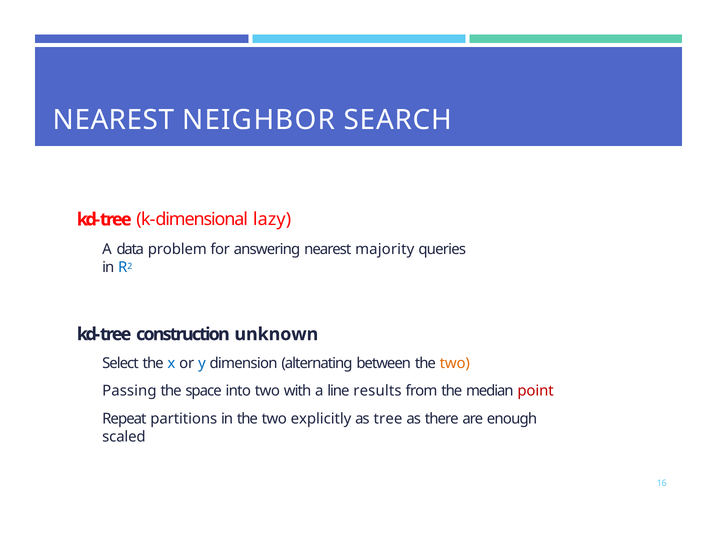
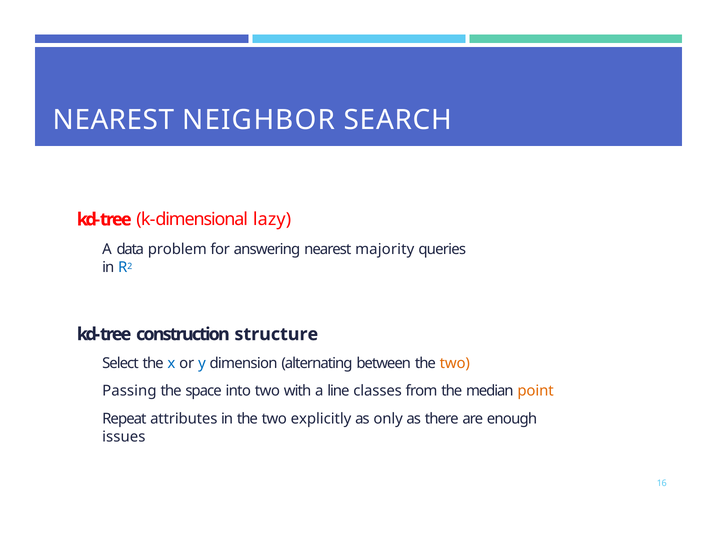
unknown: unknown -> structure
results: results -> classes
point colour: red -> orange
partitions: partitions -> attributes
tree: tree -> only
scaled: scaled -> issues
